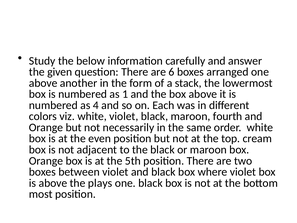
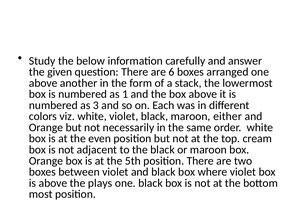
4: 4 -> 3
fourth: fourth -> either
